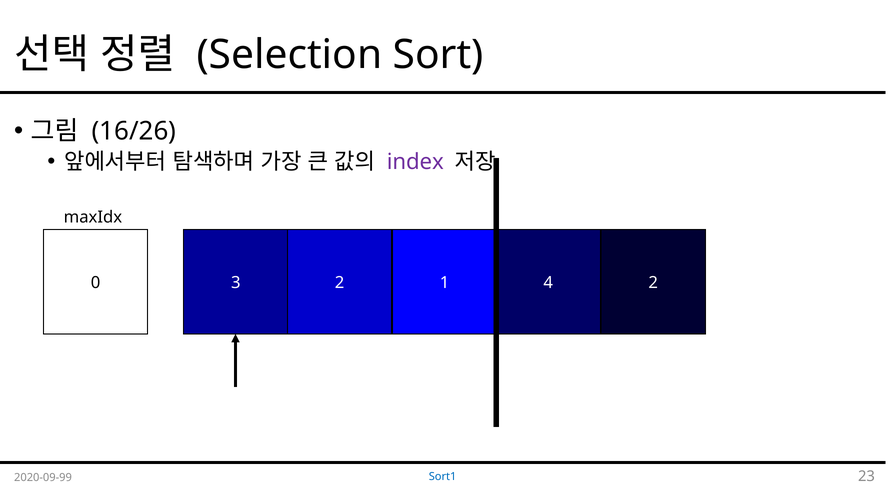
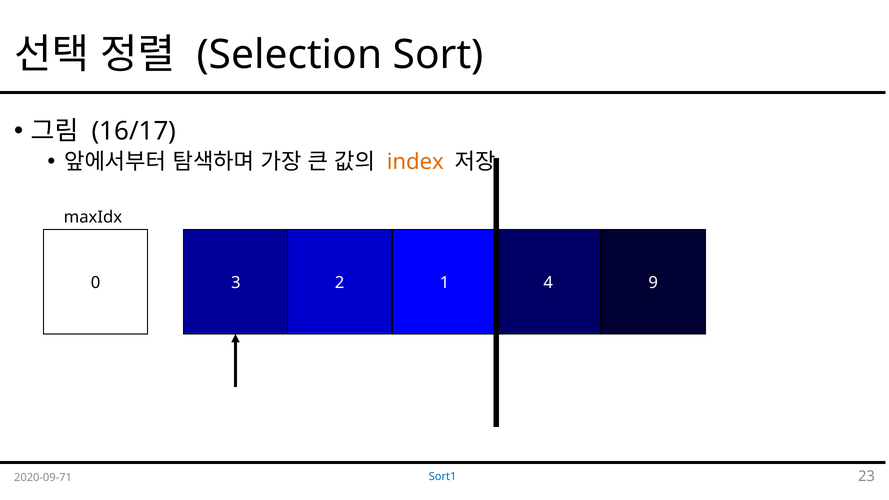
16/26: 16/26 -> 16/17
index colour: purple -> orange
2 2: 2 -> 9
2020-09-99: 2020-09-99 -> 2020-09-71
